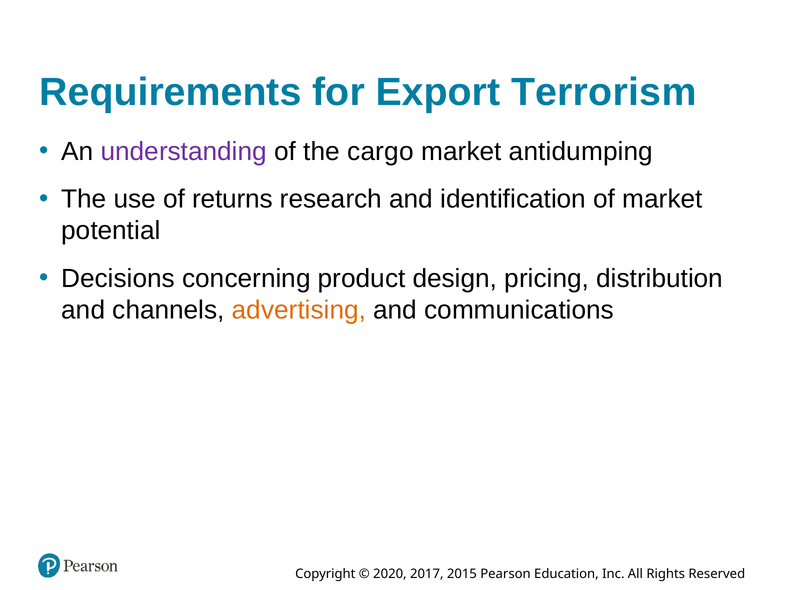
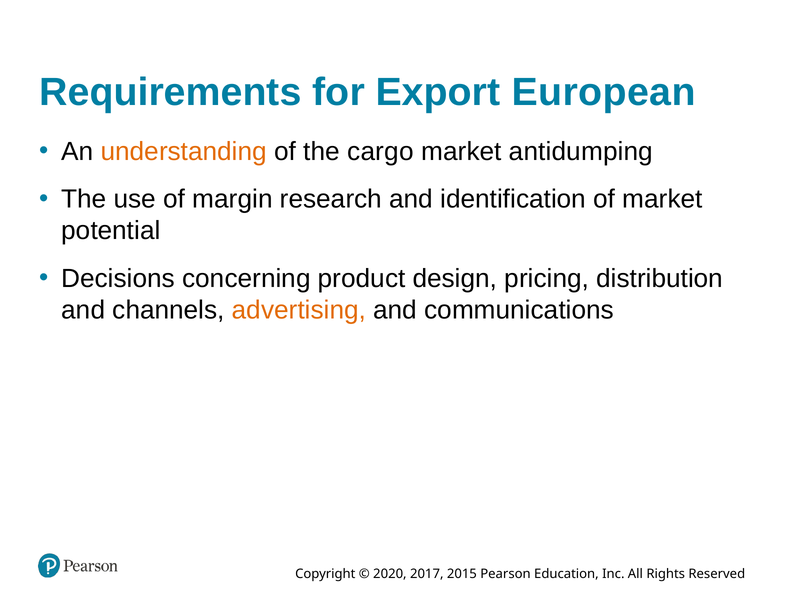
Terrorism: Terrorism -> European
understanding colour: purple -> orange
returns: returns -> margin
